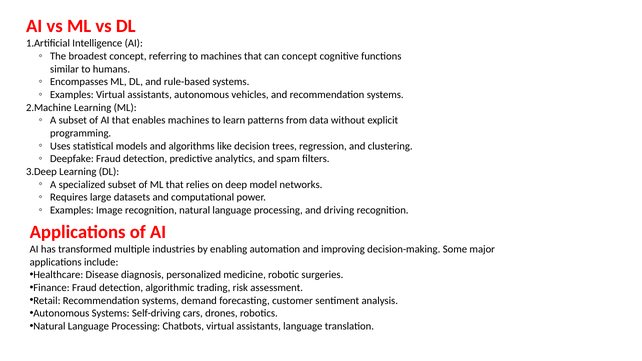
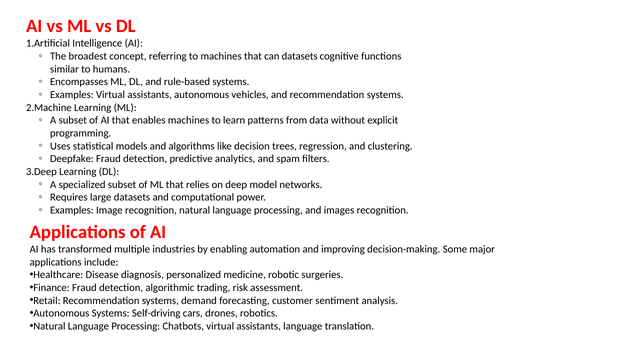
can concept: concept -> datasets
driving: driving -> images
